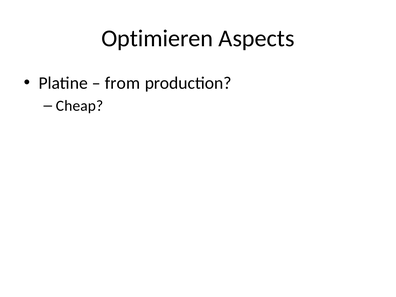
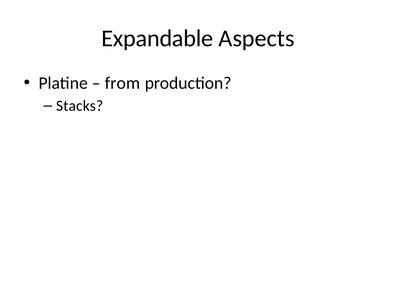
Optimieren: Optimieren -> Expandable
Cheap: Cheap -> Stacks
